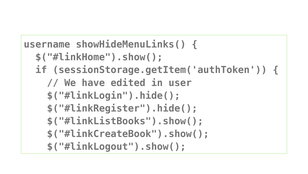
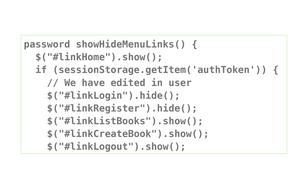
username: username -> password
